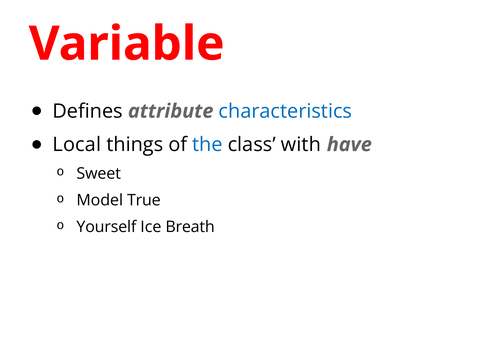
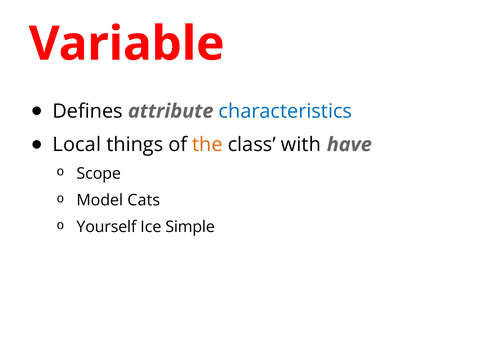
the colour: blue -> orange
Sweet: Sweet -> Scope
True: True -> Cats
Breath: Breath -> Simple
